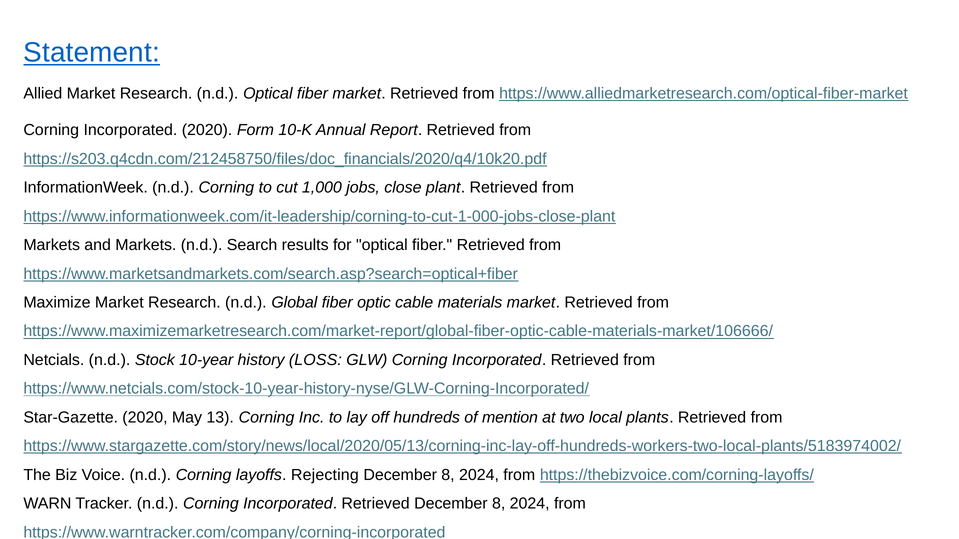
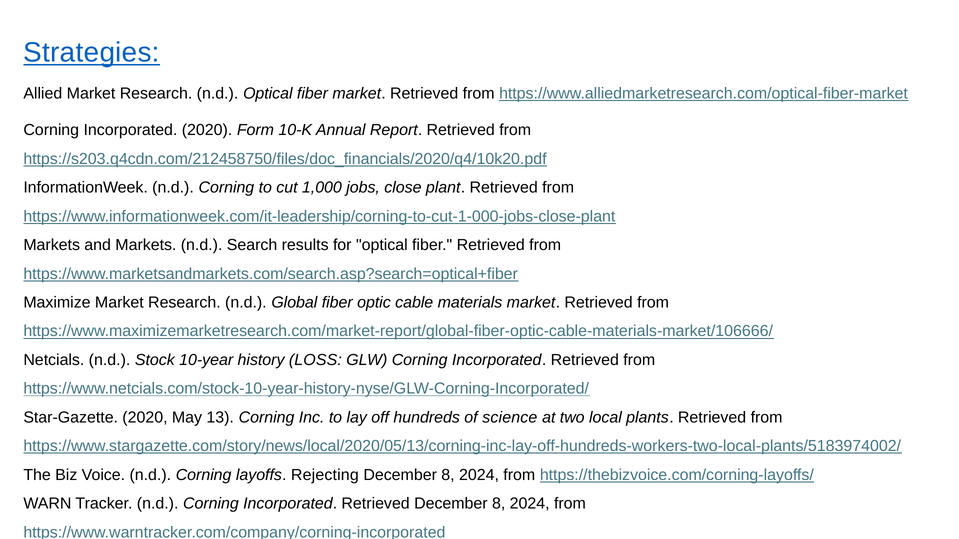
Statement: Statement -> Strategies
mention: mention -> science
